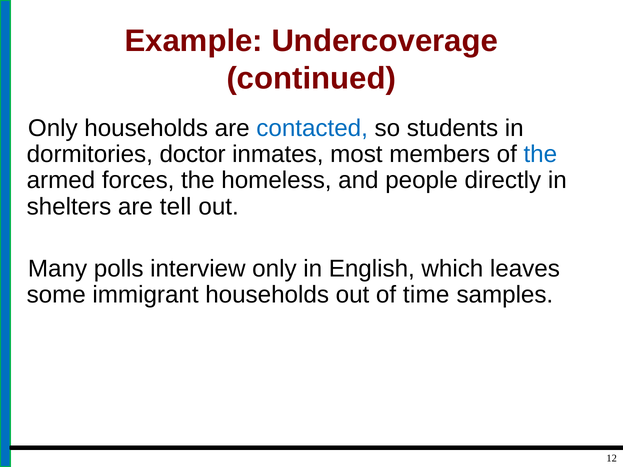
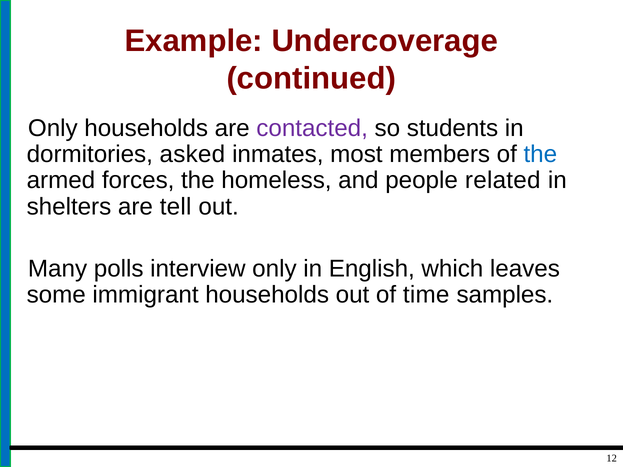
contacted colour: blue -> purple
doctor: doctor -> asked
directly: directly -> related
